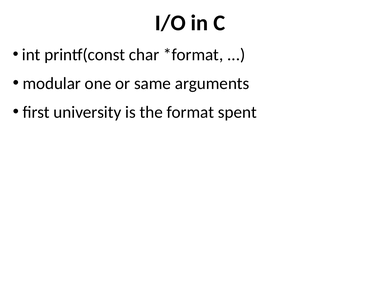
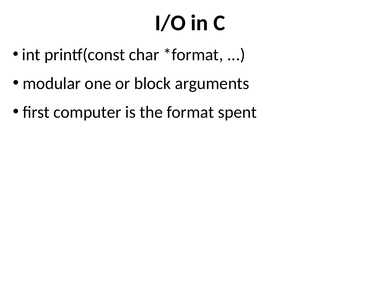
same: same -> block
university: university -> computer
